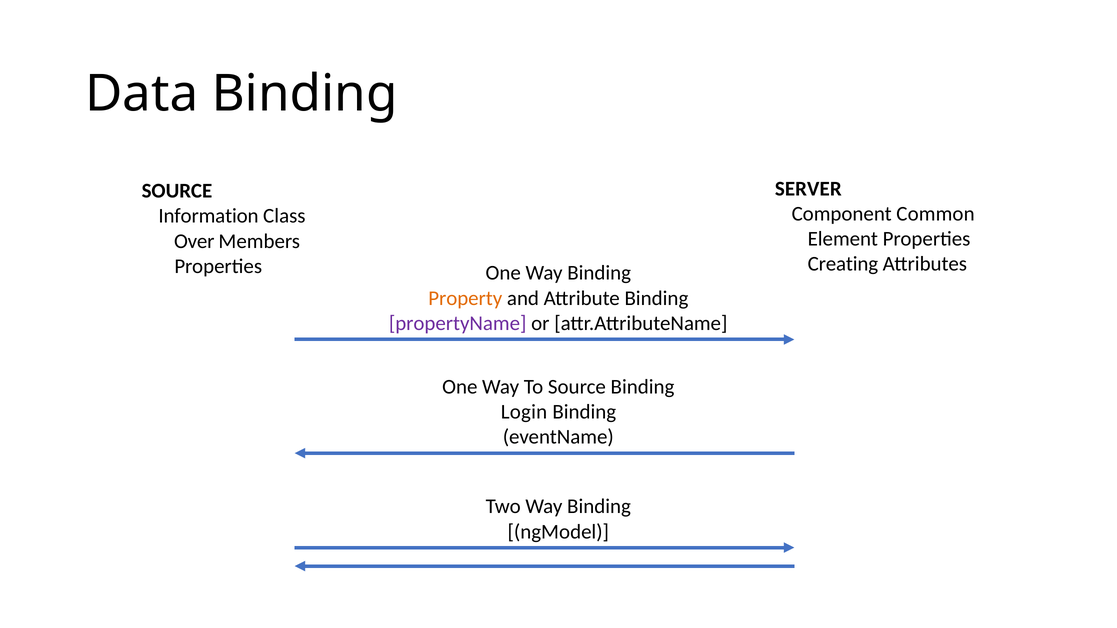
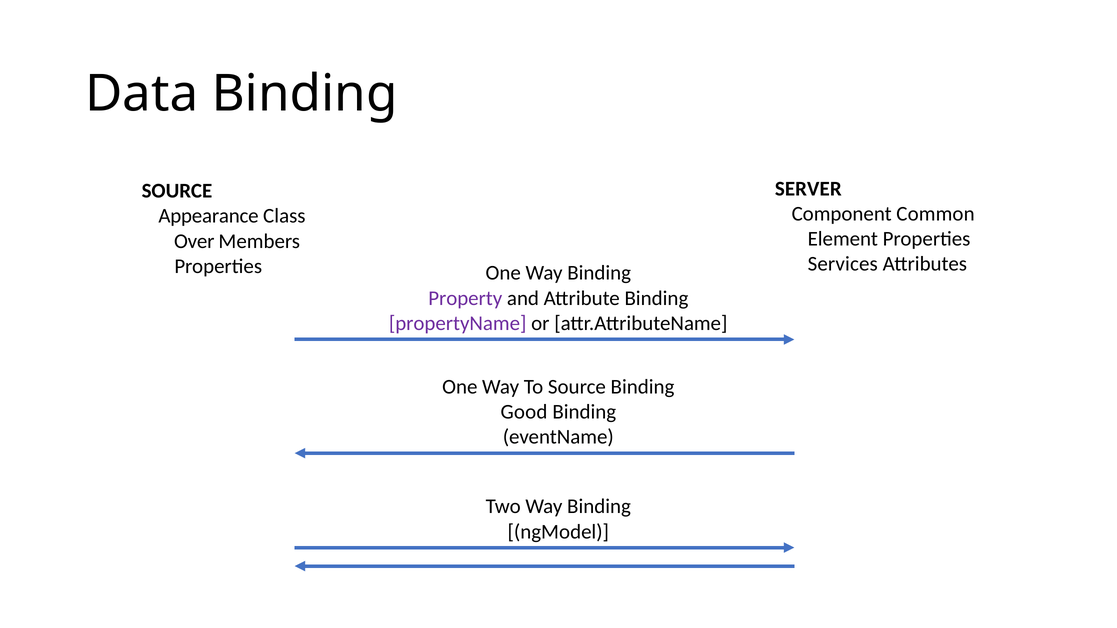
Information: Information -> Appearance
Creating: Creating -> Services
Property colour: orange -> purple
Login: Login -> Good
